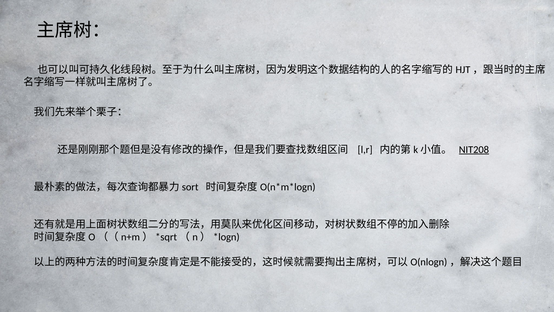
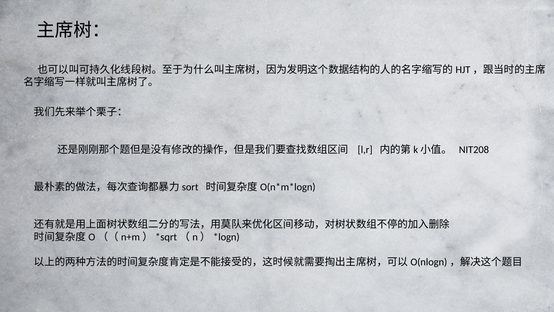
NIT208 underline: present -> none
